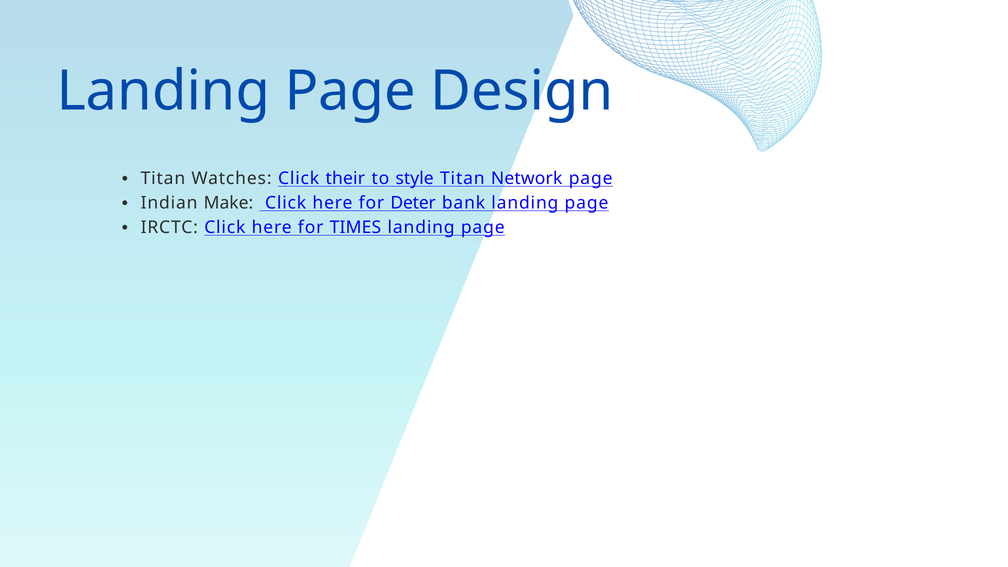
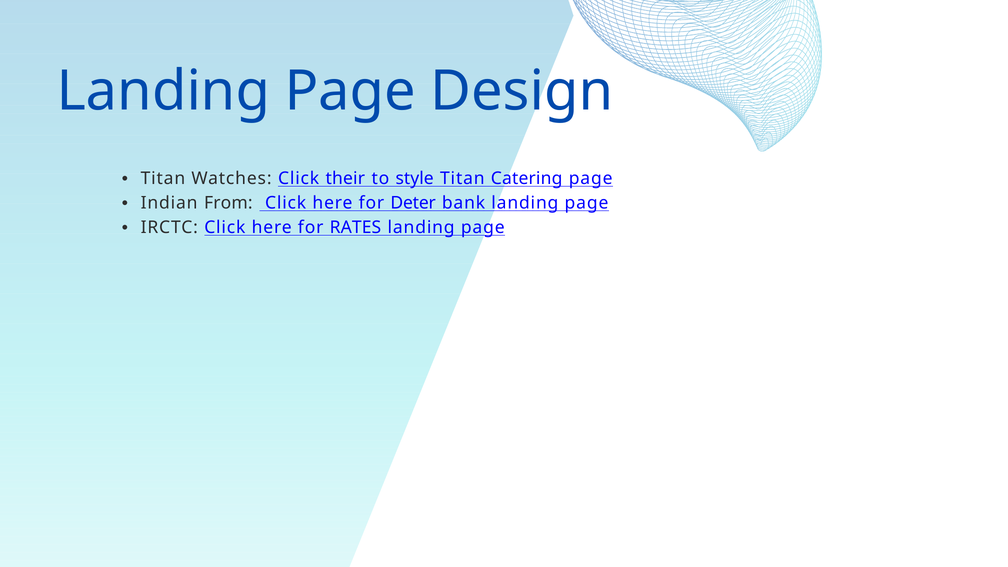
Network: Network -> Catering
Make: Make -> From
TIMES: TIMES -> RATES
